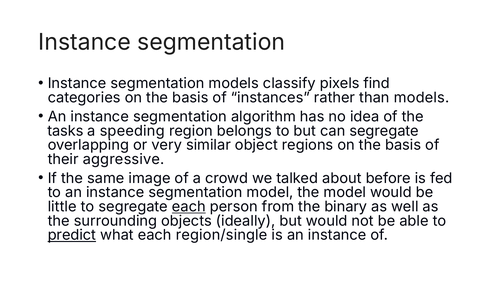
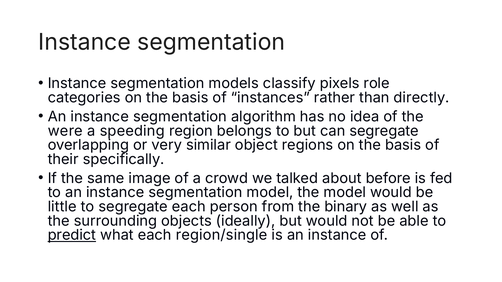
find: find -> role
than models: models -> directly
tasks: tasks -> were
aggressive: aggressive -> specifically
each at (189, 207) underline: present -> none
